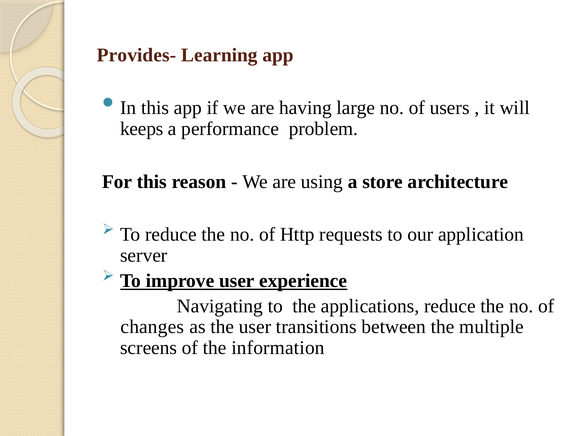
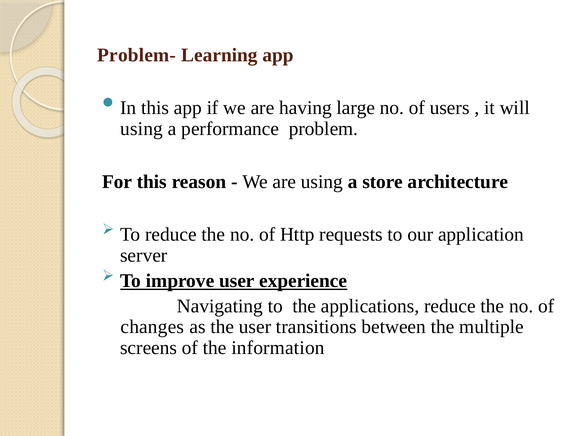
Provides-: Provides- -> Problem-
keeps at (142, 129): keeps -> using
